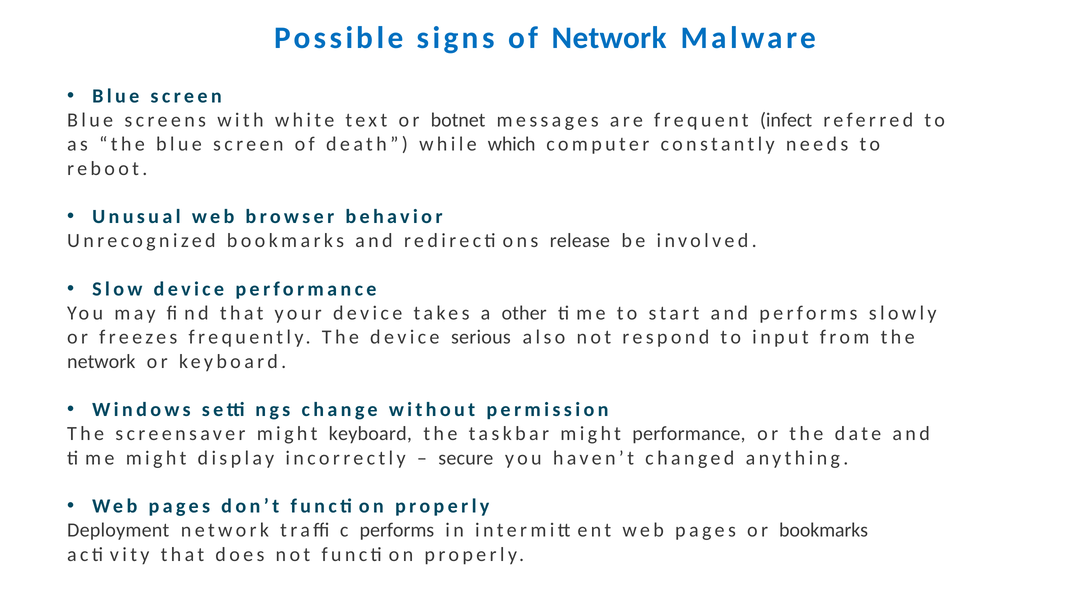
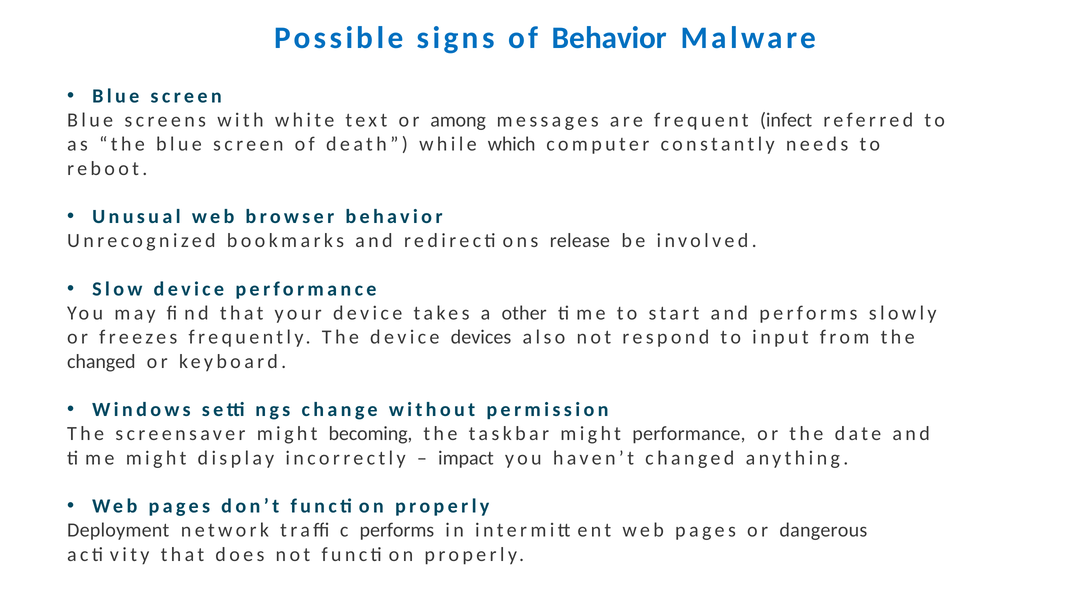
of Network: Network -> Behavior
botnet: botnet -> among
serious: serious -> devices
network at (101, 362): network -> changed
might keyboard: keyboard -> becoming
secure: secure -> impact
or bookmarks: bookmarks -> dangerous
